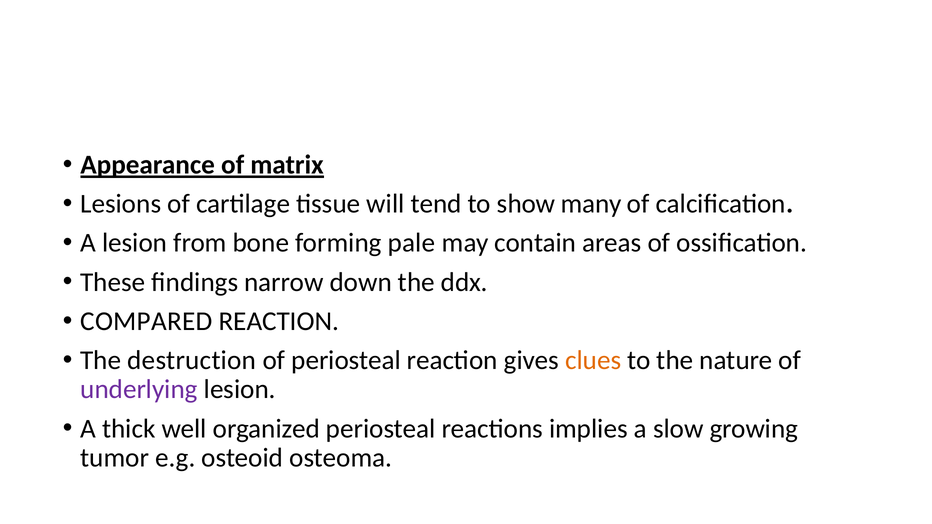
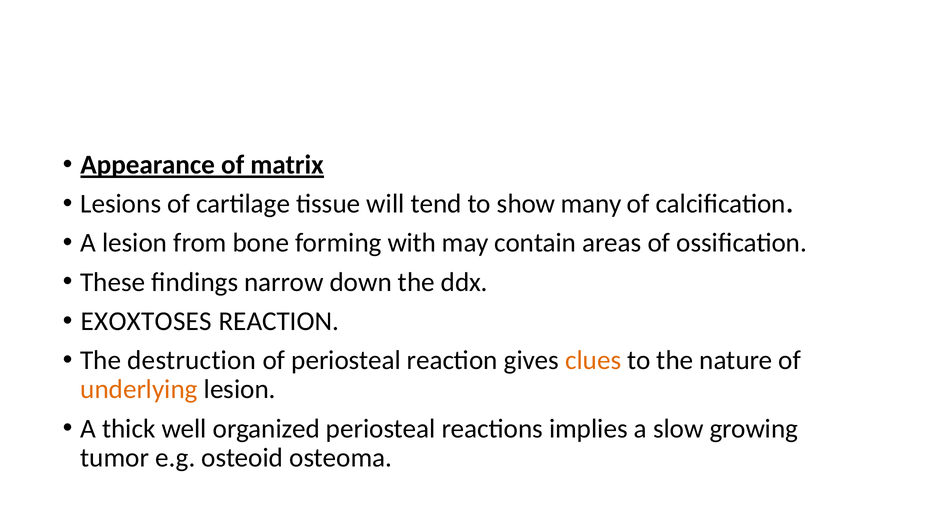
pale: pale -> with
COMPARED: COMPARED -> EXOXTOSES
underlying colour: purple -> orange
